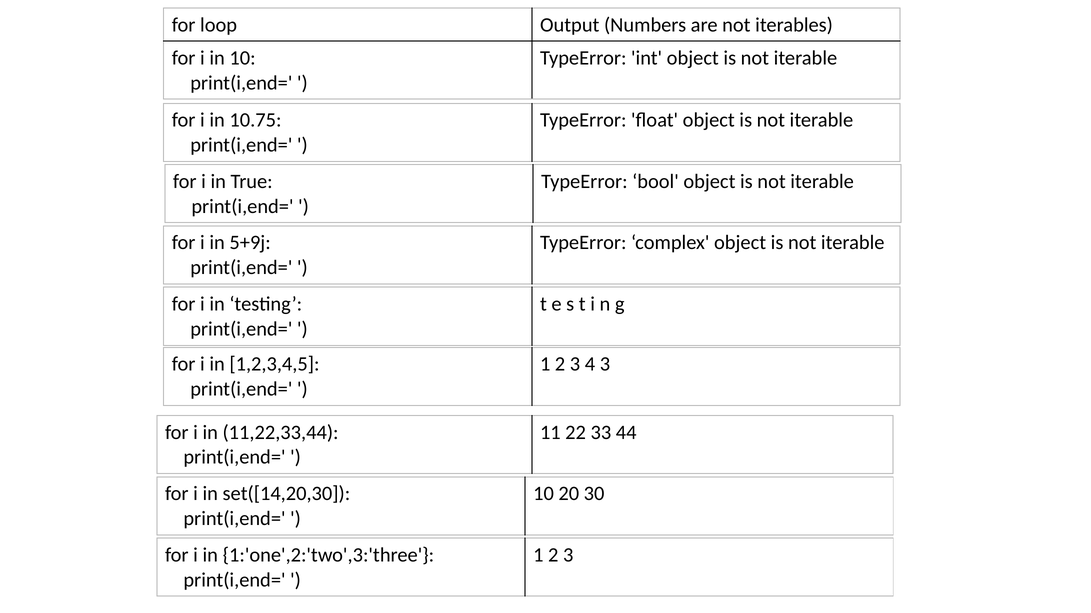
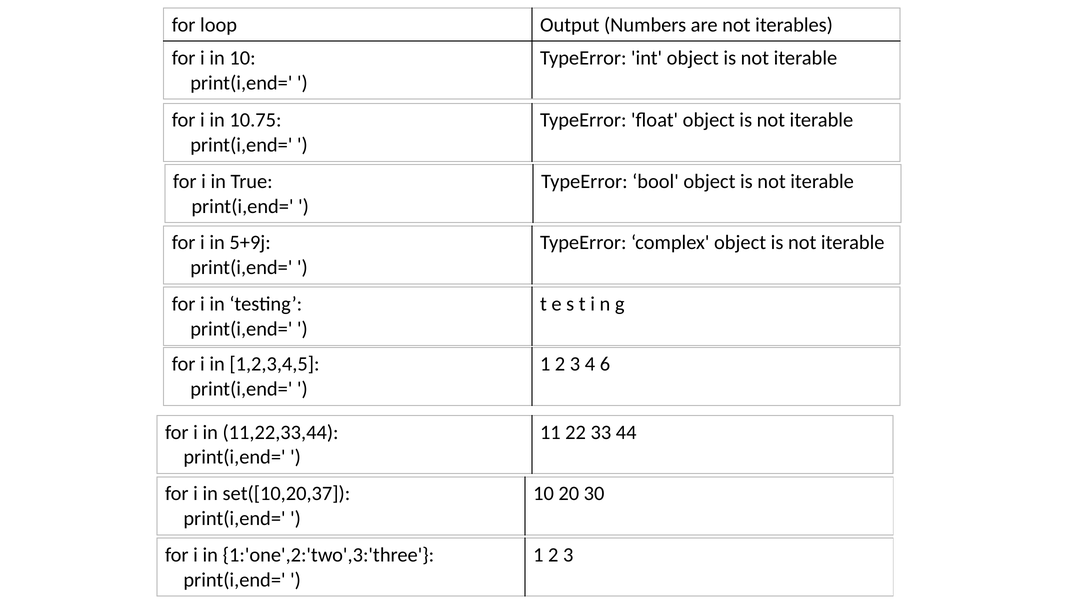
4 3: 3 -> 6
set([14,20,30: set([14,20,30 -> set([10,20,37
